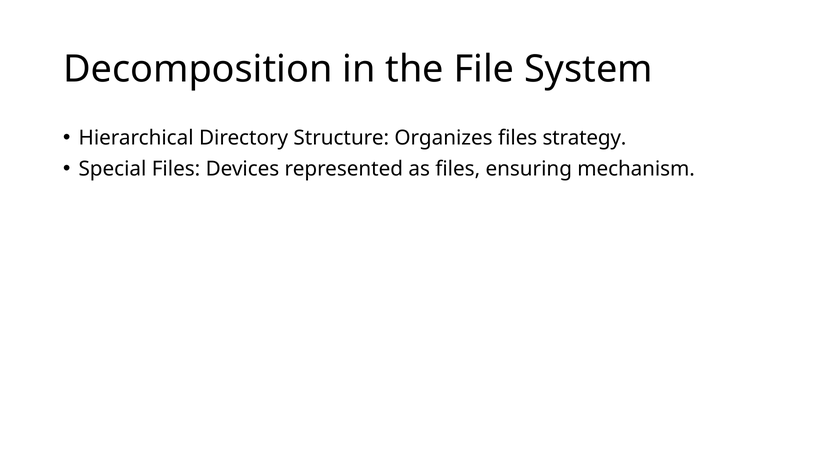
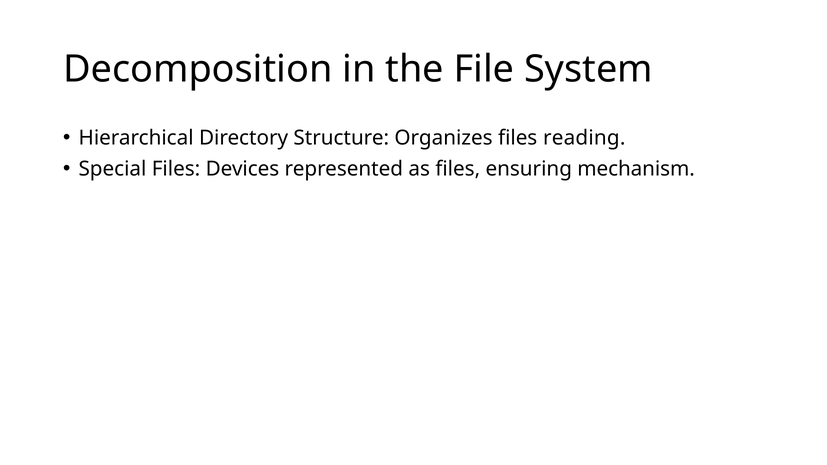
strategy: strategy -> reading
